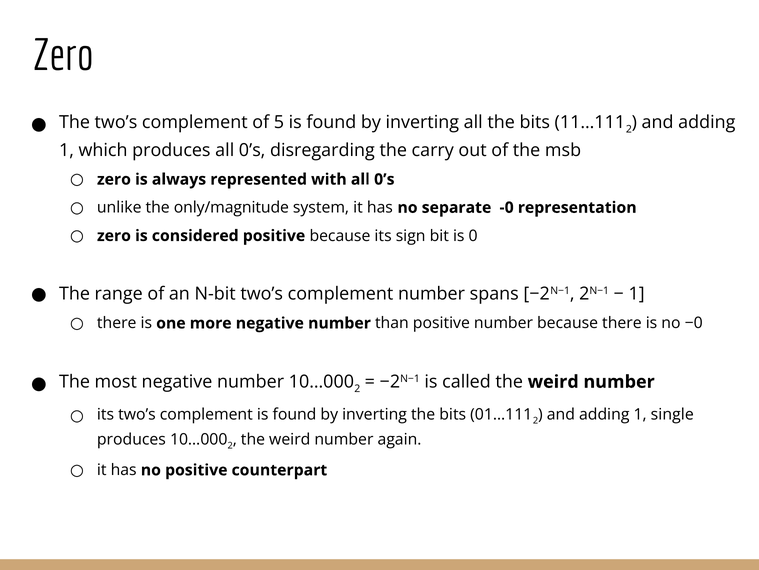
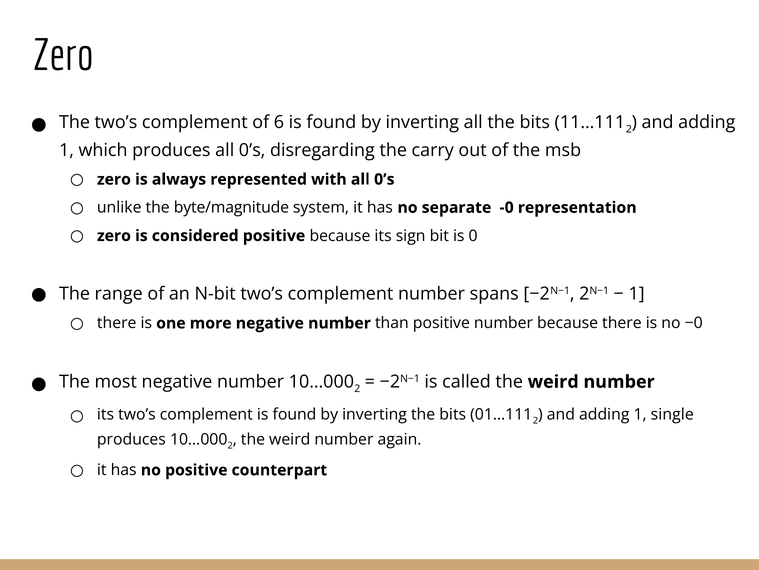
5: 5 -> 6
only/magnitude: only/magnitude -> byte/magnitude
